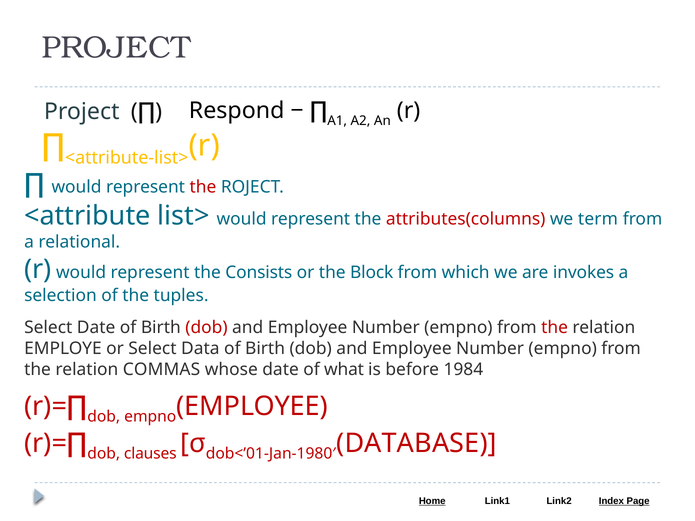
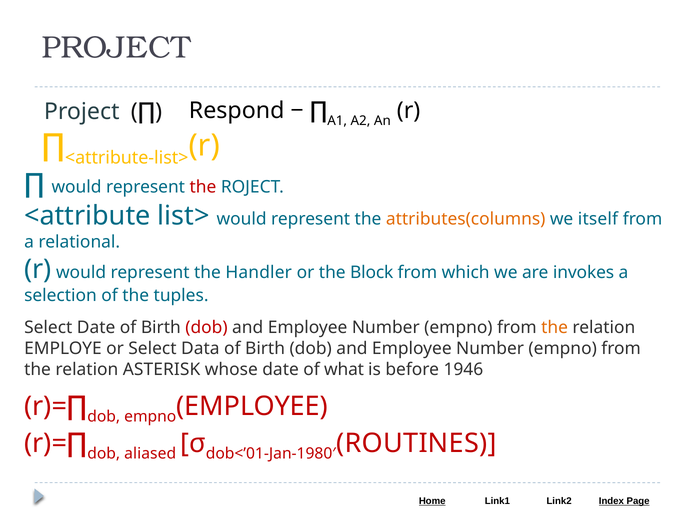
attributes(columns colour: red -> orange
term: term -> itself
Consists: Consists -> Handler
the at (555, 328) colour: red -> orange
COMMAS: COMMAS -> ASTERISK
1984: 1984 -> 1946
clauses: clauses -> aliased
DATABASE: DATABASE -> ROUTINES
